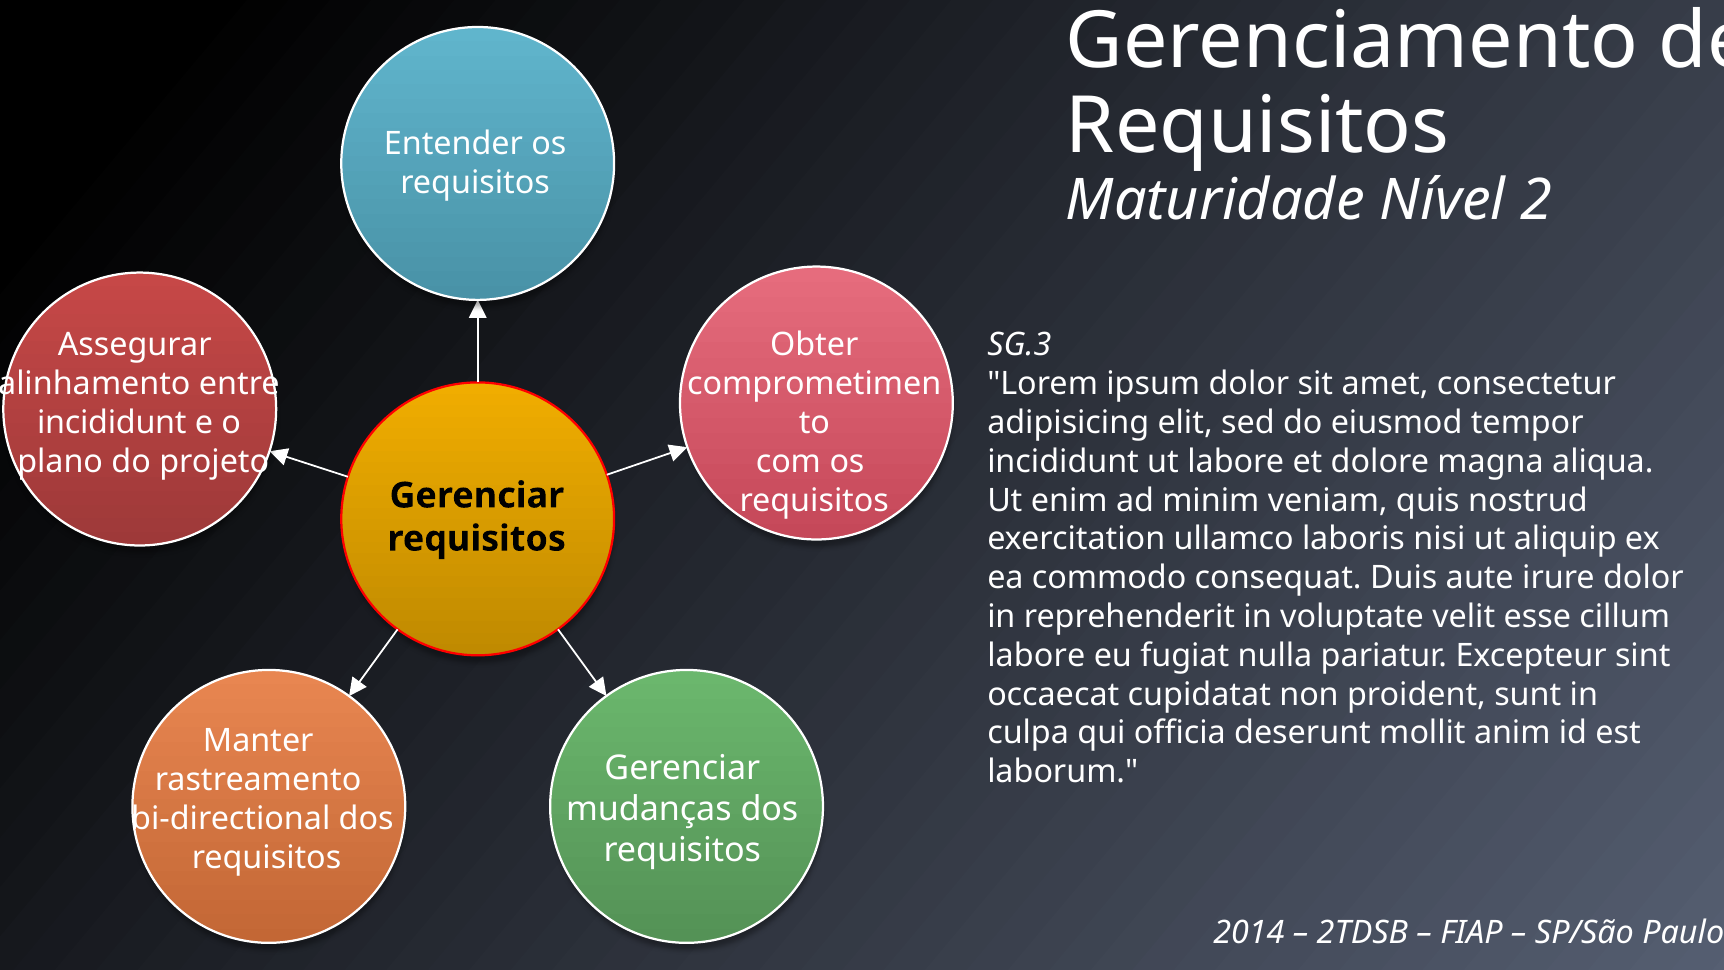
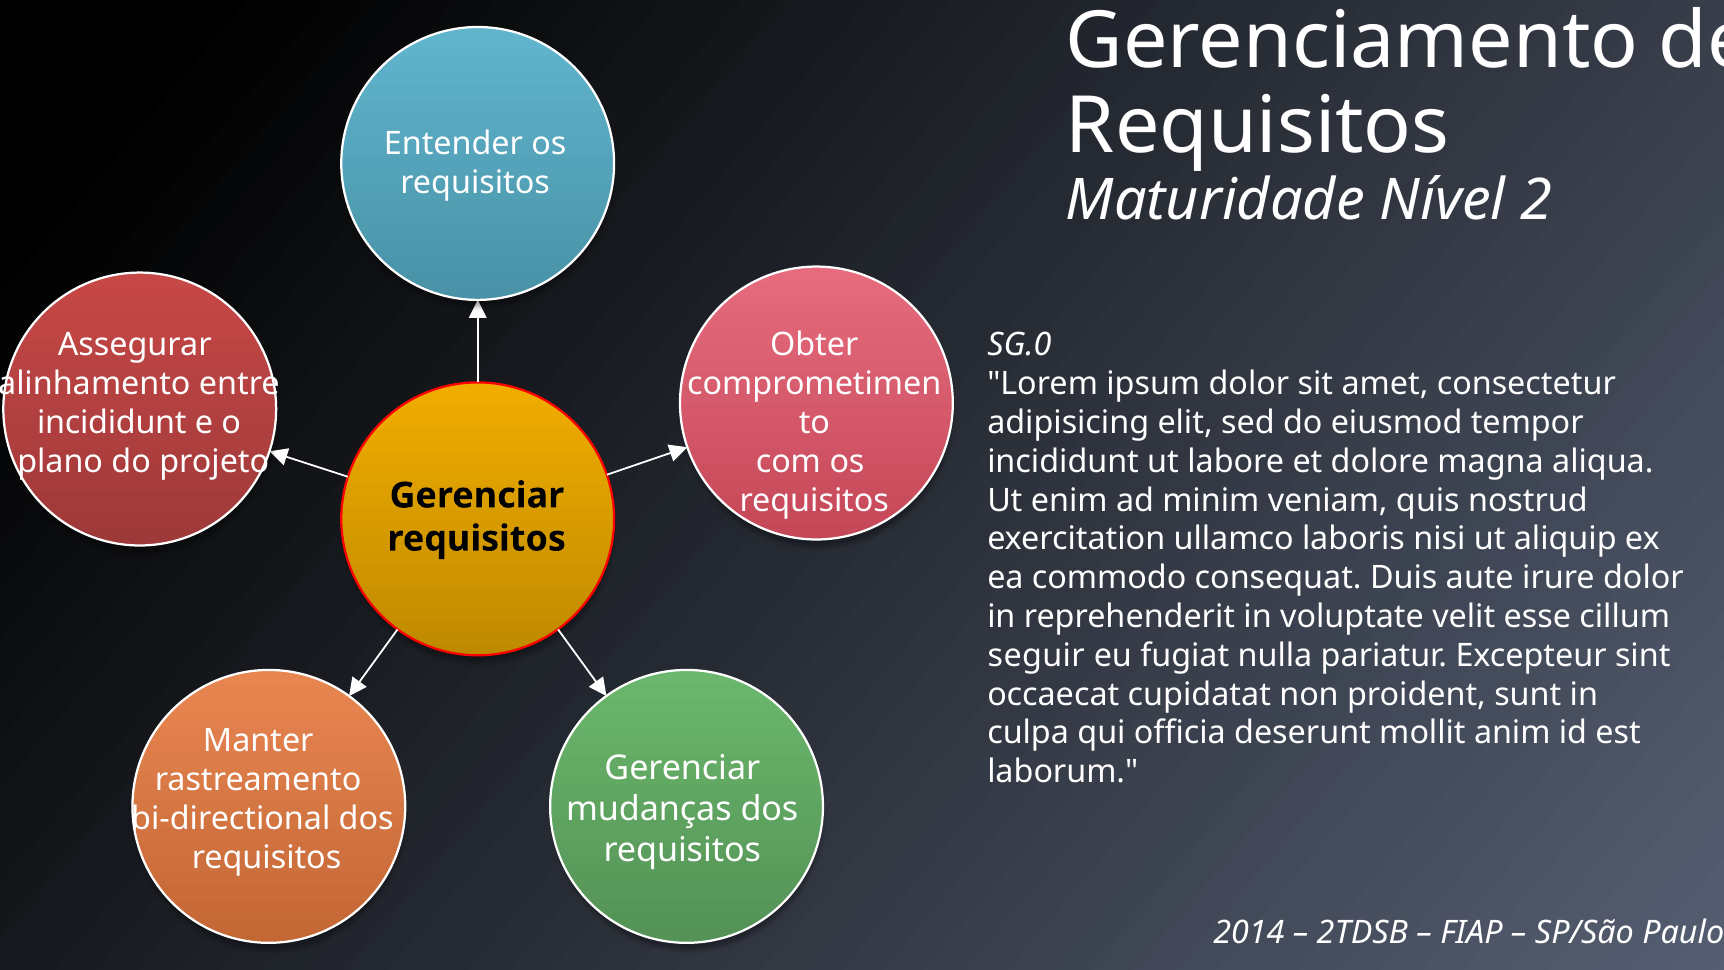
SG.3: SG.3 -> SG.0
labore at (1036, 655): labore -> seguir
